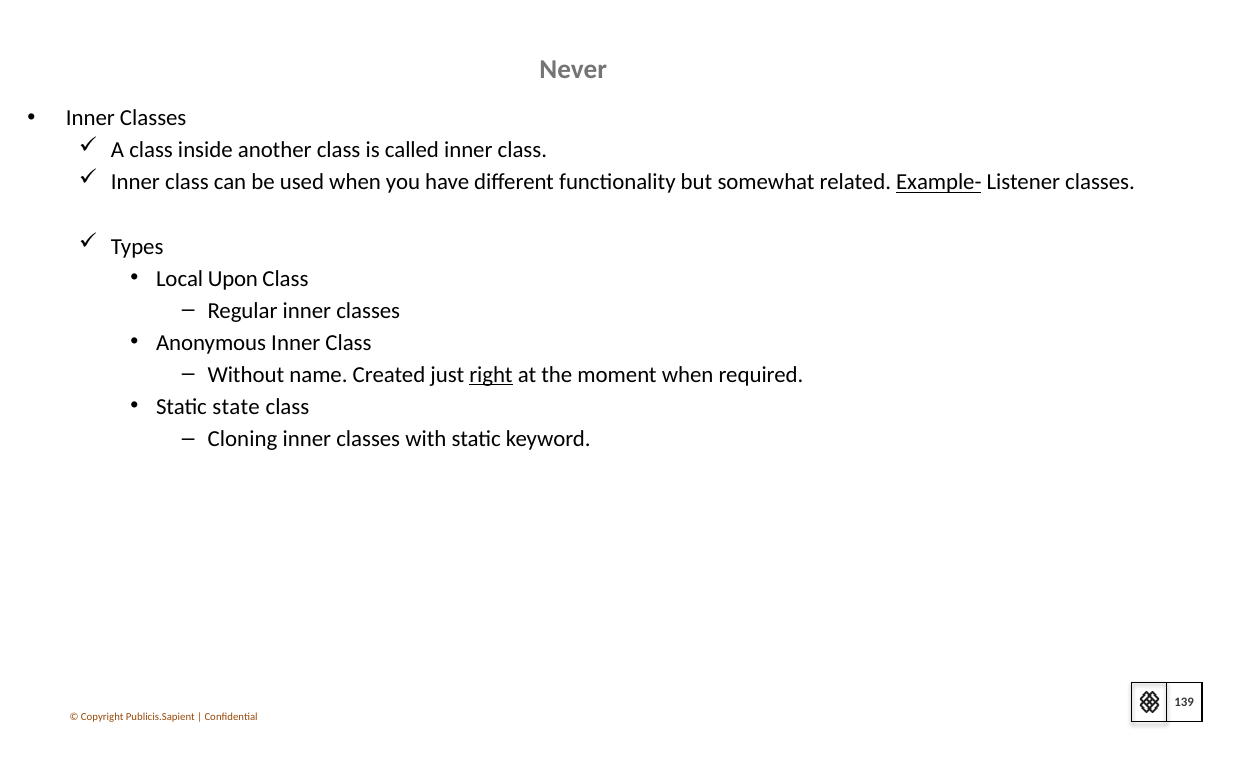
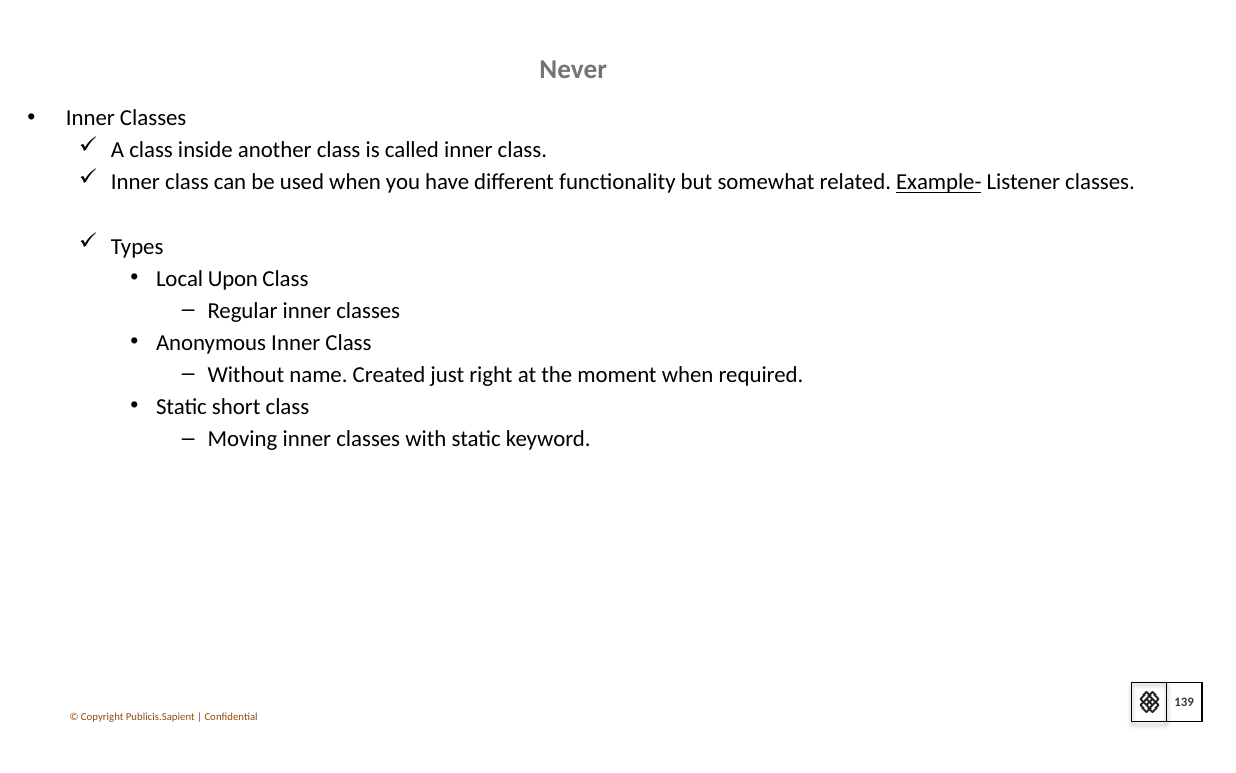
right underline: present -> none
state: state -> short
Cloning: Cloning -> Moving
